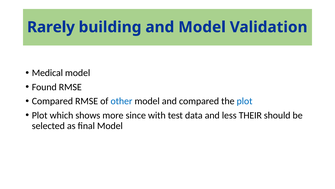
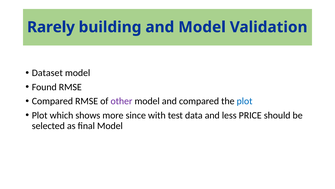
Medical: Medical -> Dataset
other colour: blue -> purple
THEIR: THEIR -> PRICE
